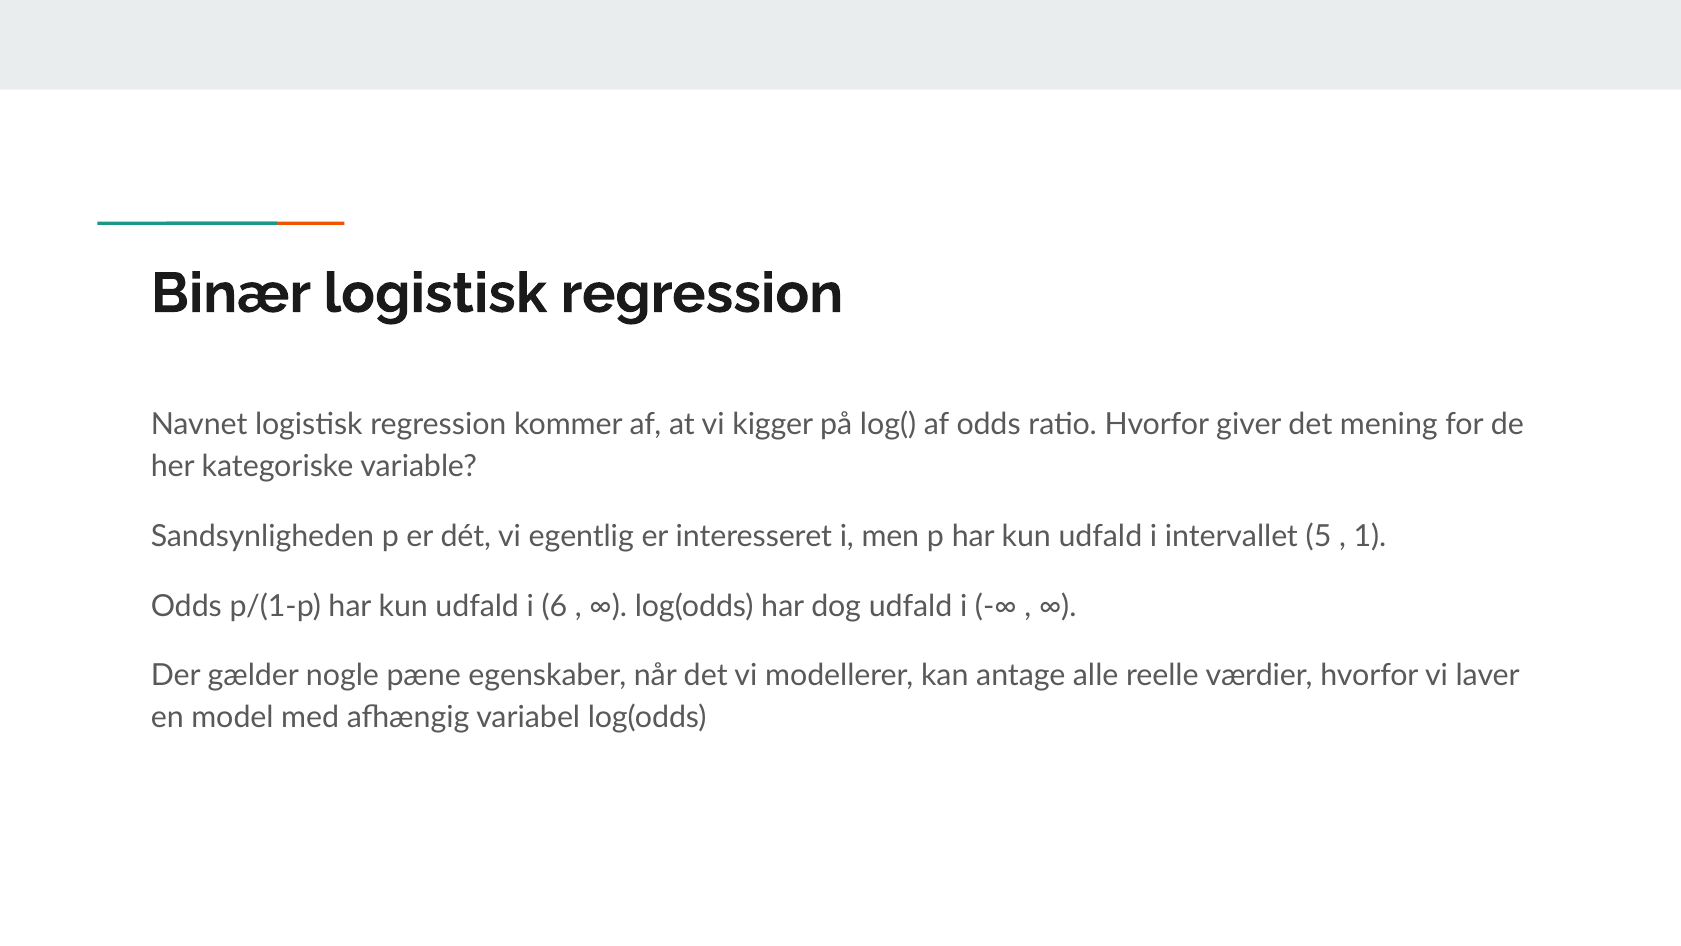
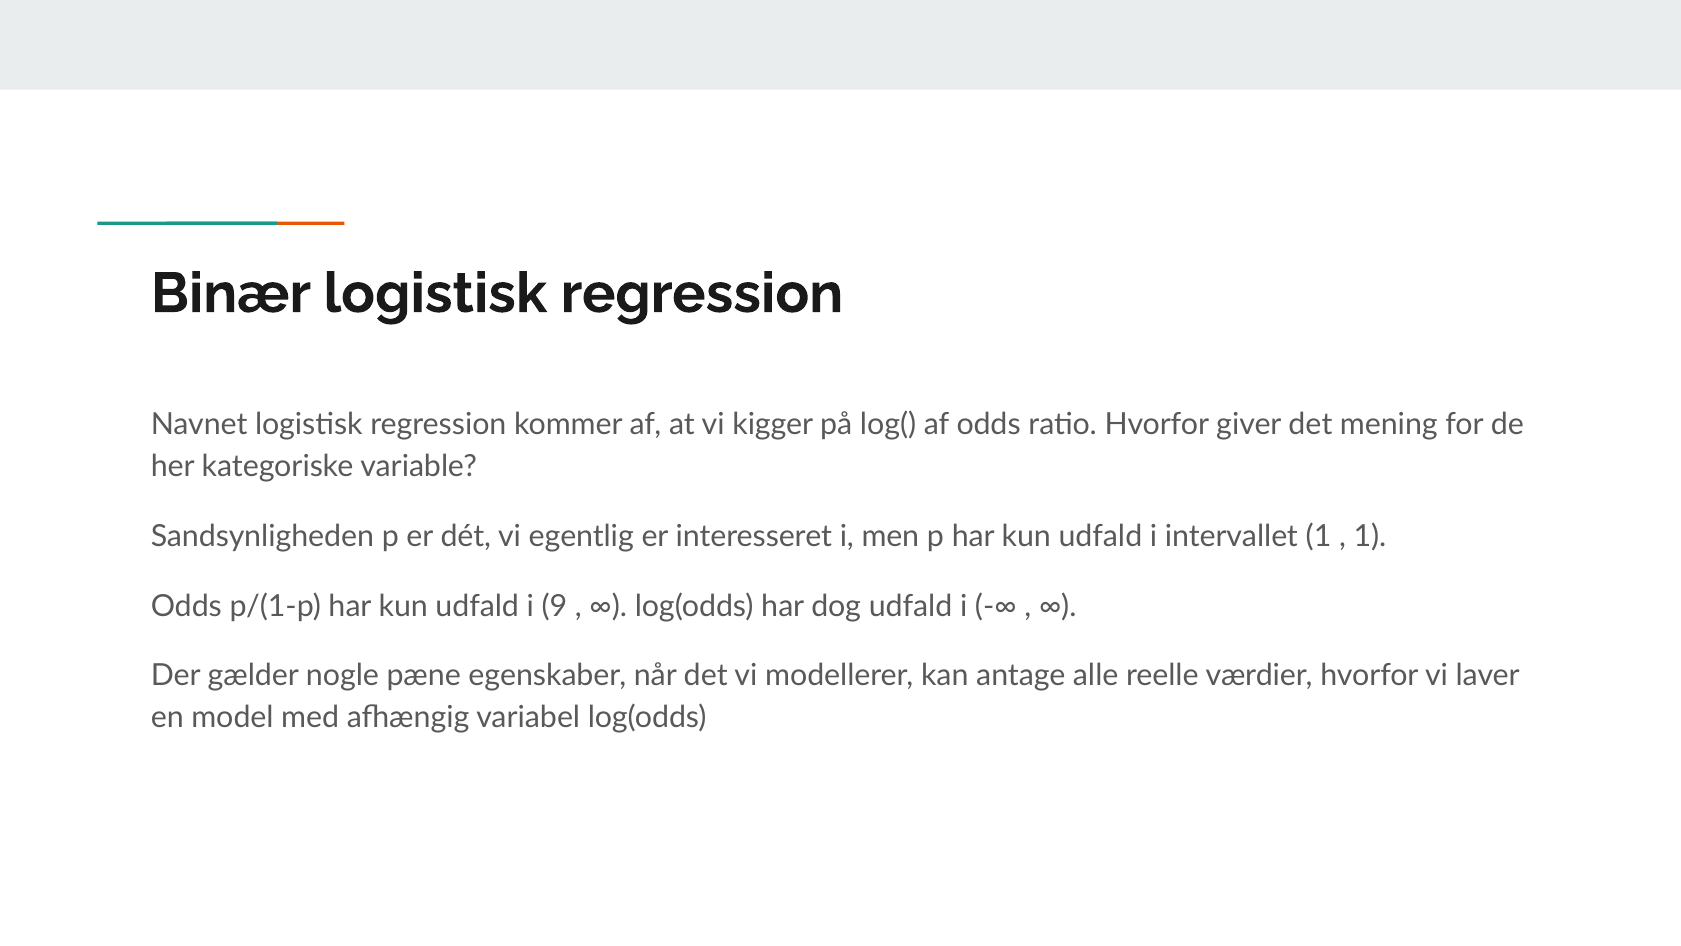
intervallet 5: 5 -> 1
6: 6 -> 9
